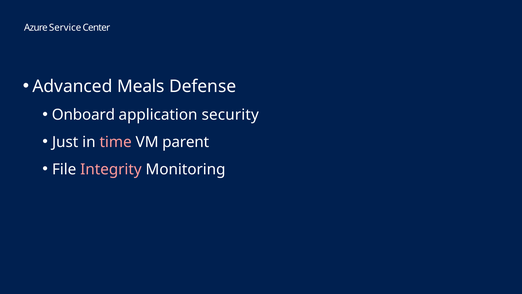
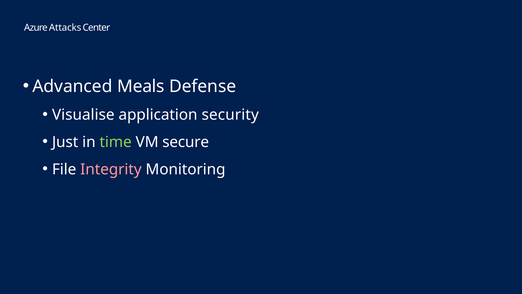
Service: Service -> Attacks
Onboard: Onboard -> Visualise
time colour: pink -> light green
parent: parent -> secure
